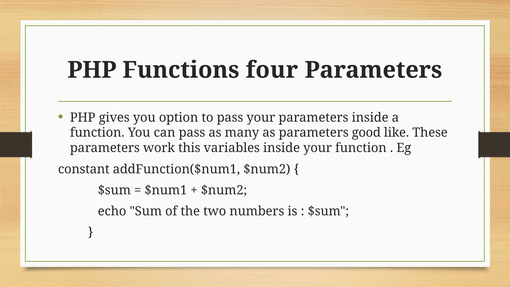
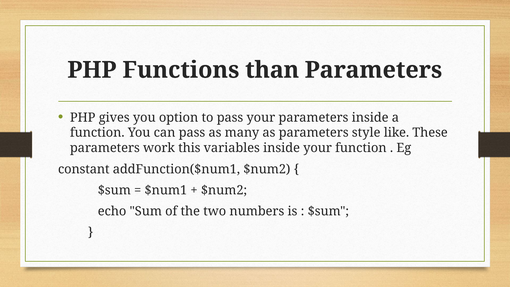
four: four -> than
good: good -> style
